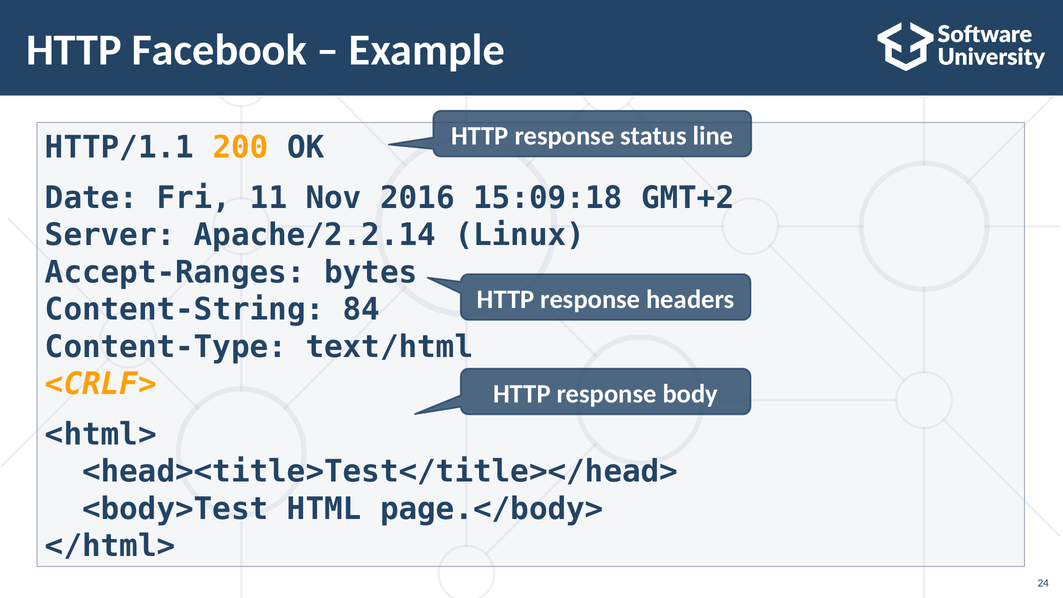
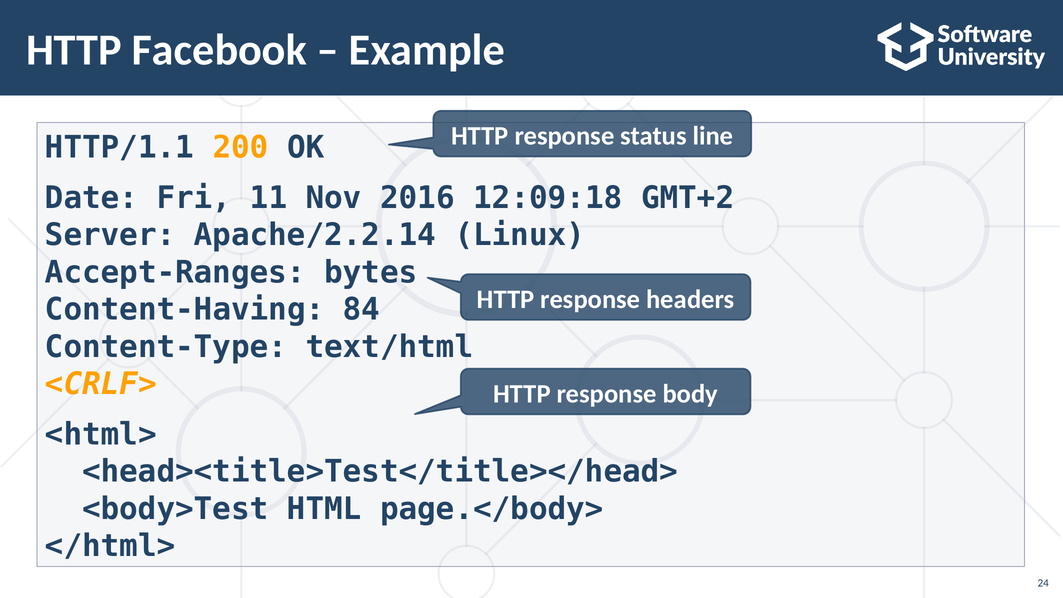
15:09:18: 15:09:18 -> 12:09:18
Content-String: Content-String -> Content-Having
